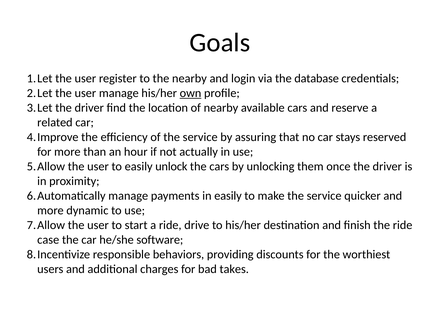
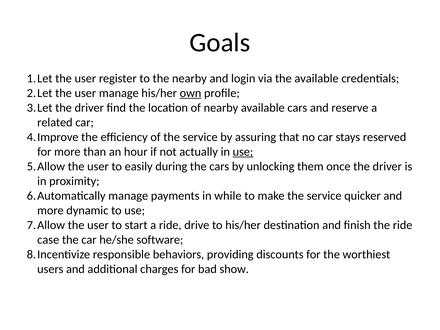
the database: database -> available
use at (243, 152) underline: none -> present
unlock: unlock -> during
in easily: easily -> while
takes: takes -> show
